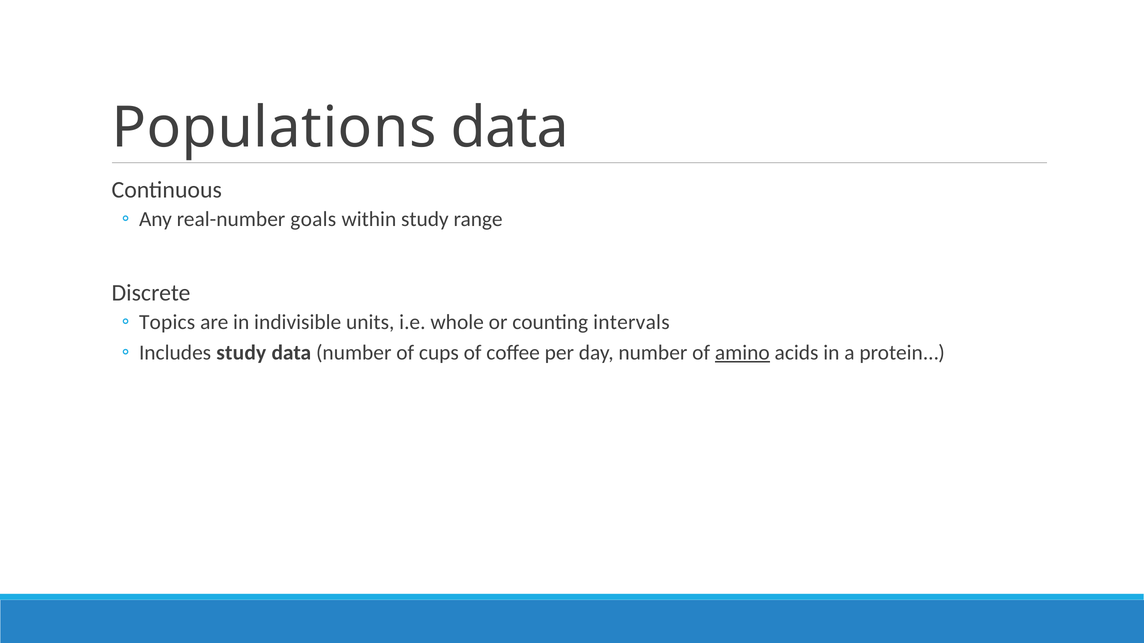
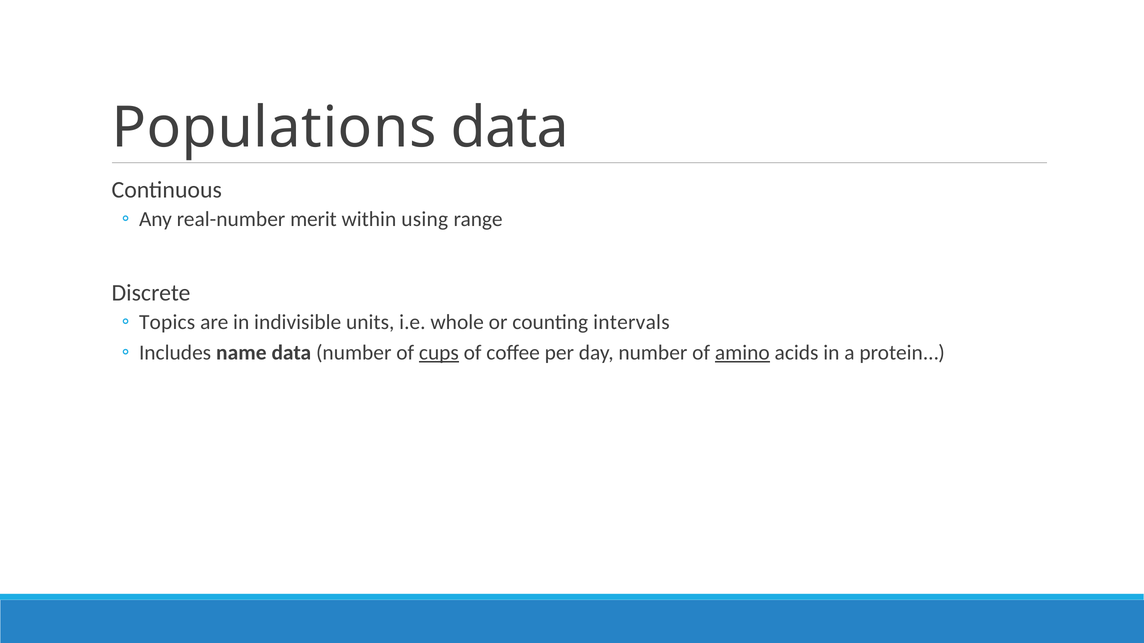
goals: goals -> merit
within study: study -> using
Includes study: study -> name
cups underline: none -> present
